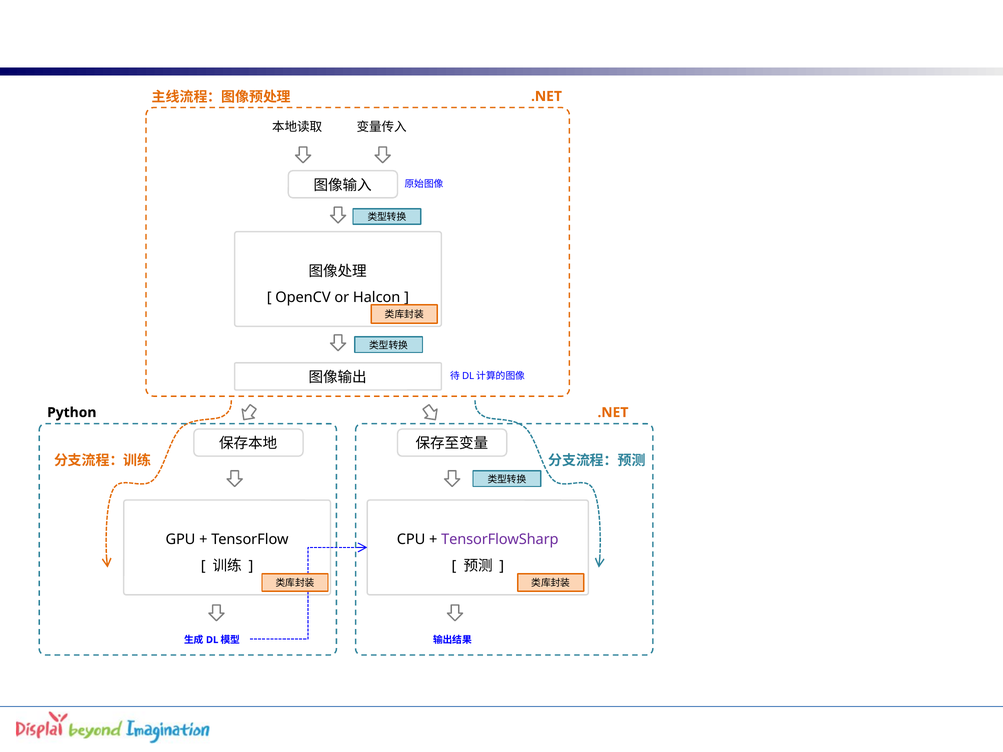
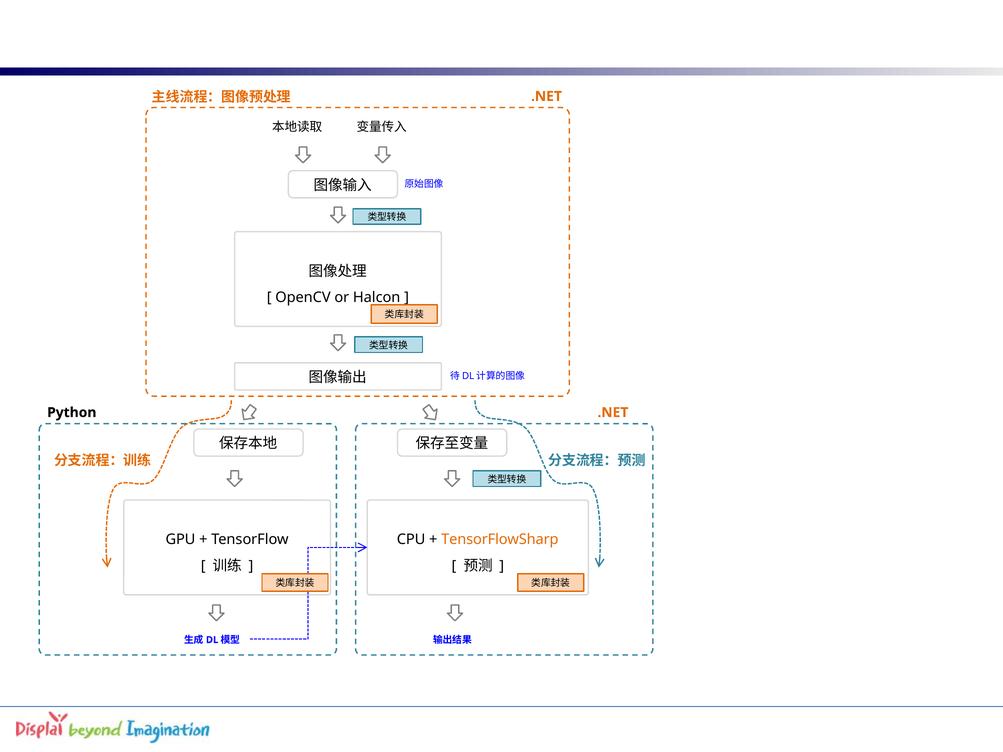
TensorFlowSharp colour: purple -> orange
